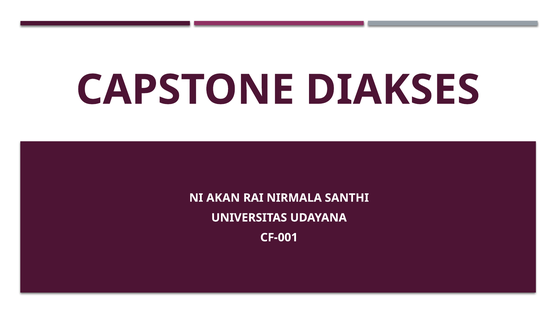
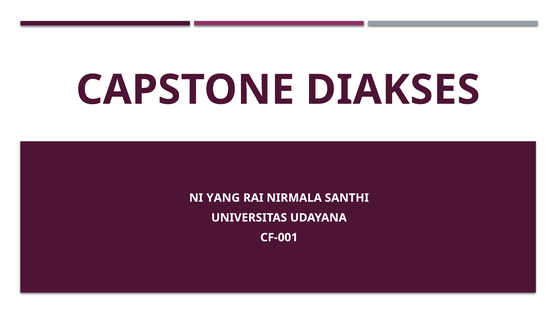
AKAN: AKAN -> YANG
